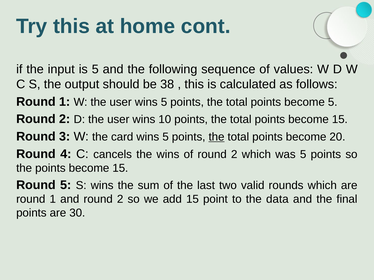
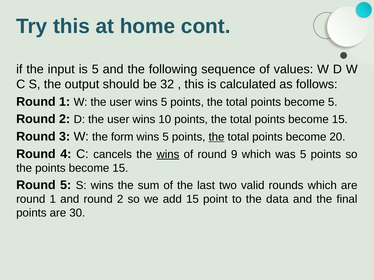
38: 38 -> 32
card: card -> form
wins at (168, 155) underline: none -> present
of round 2: 2 -> 9
